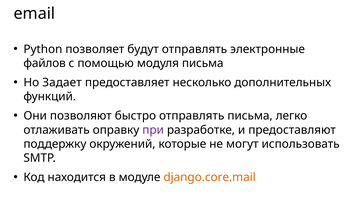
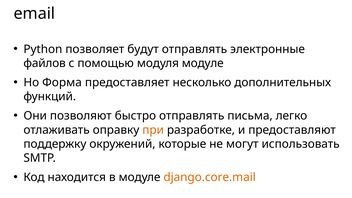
модуля письма: письма -> модуле
Задает: Задает -> Форма
при colour: purple -> orange
